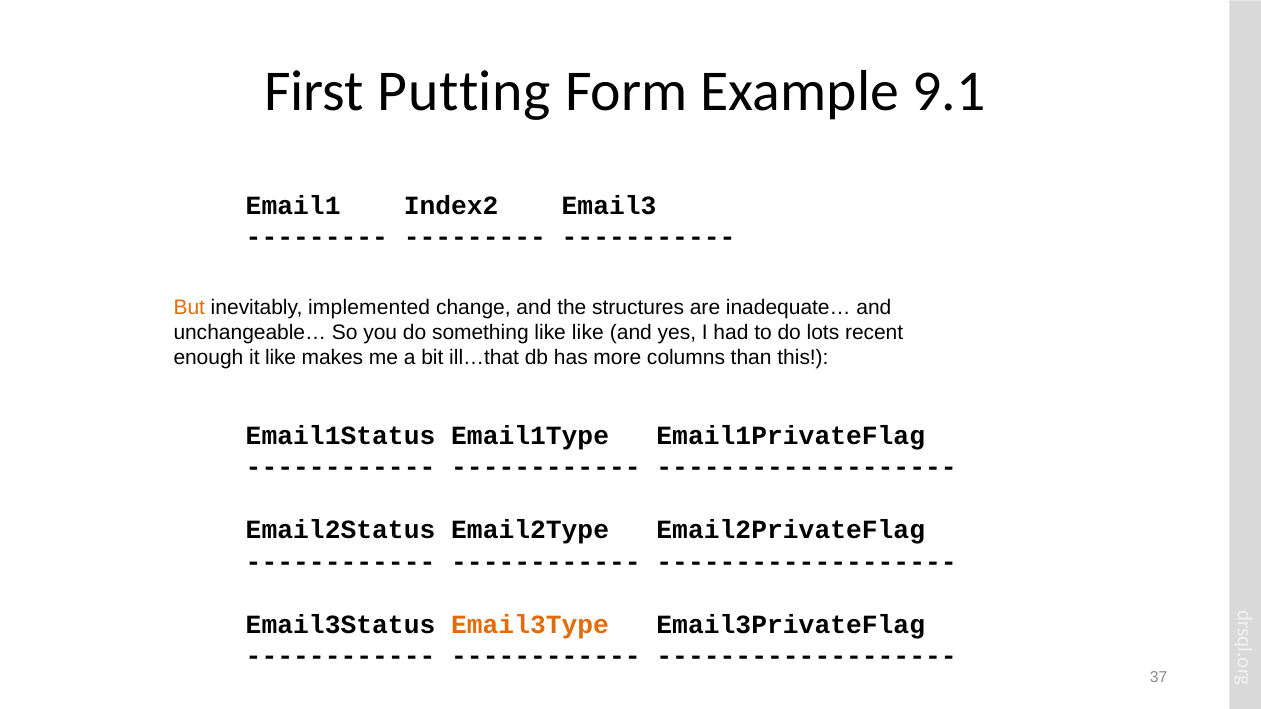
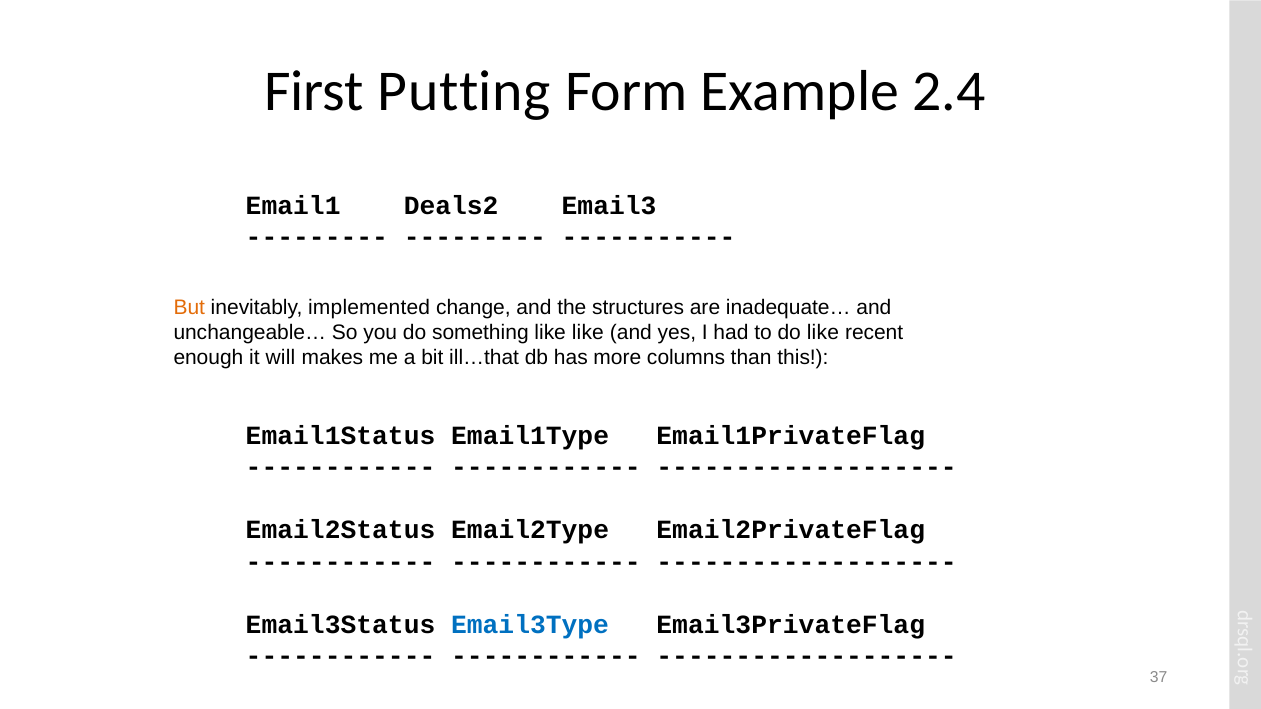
9.1: 9.1 -> 2.4
Index2: Index2 -> Deals2
do lots: lots -> like
it like: like -> will
Email3Type colour: orange -> blue
